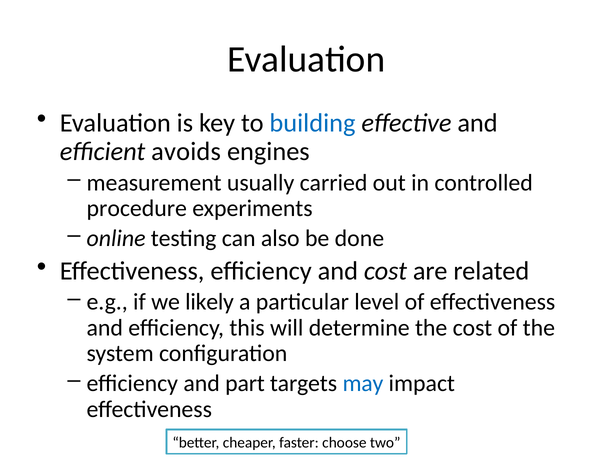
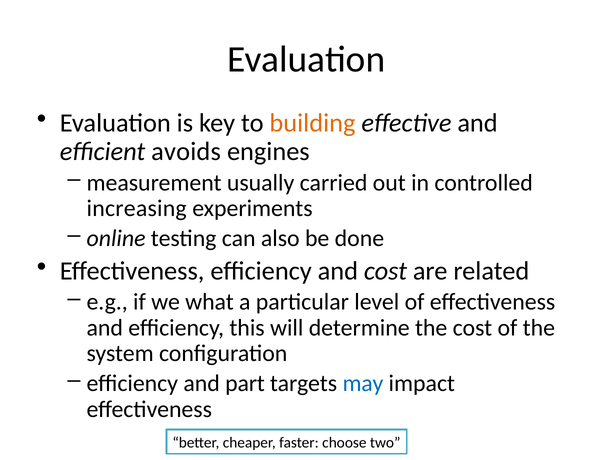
building colour: blue -> orange
procedure: procedure -> increasing
likely: likely -> what
